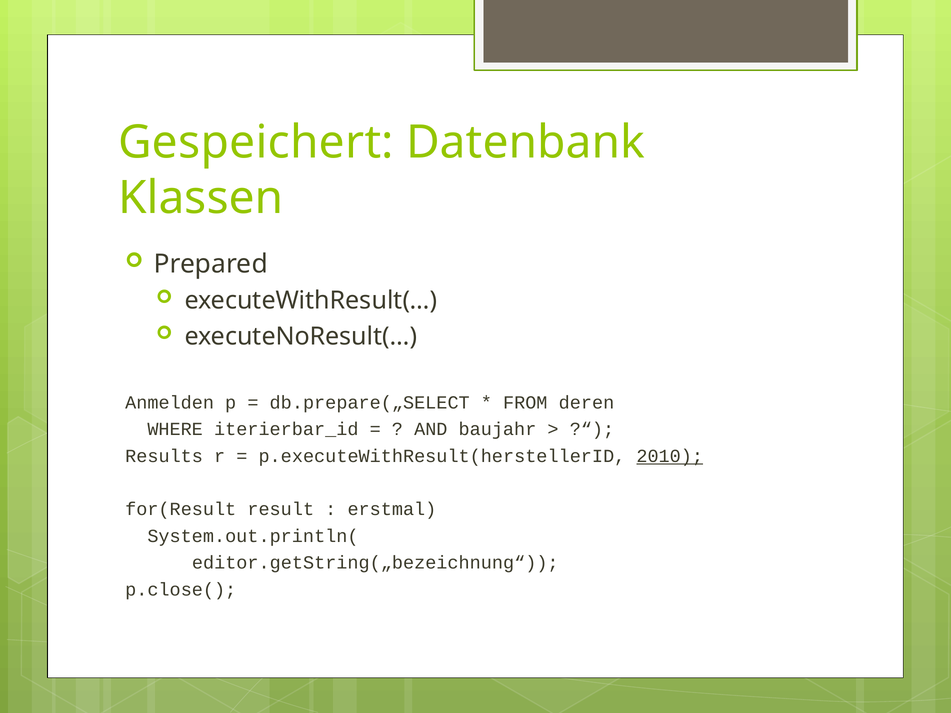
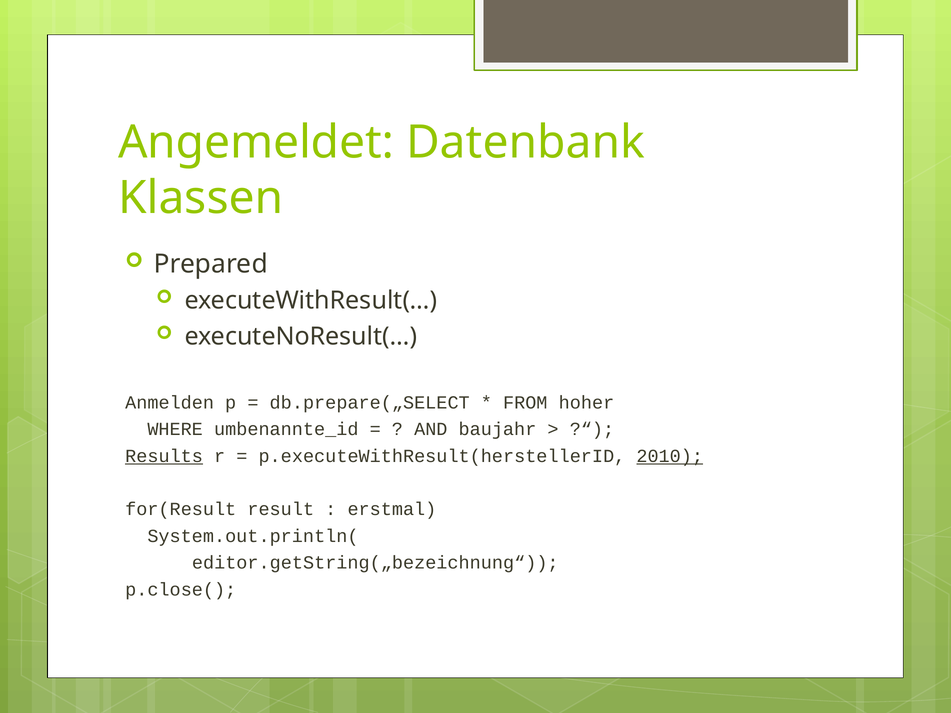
Gespeichert: Gespeichert -> Angemeldet
deren: deren -> hoher
iterierbar_id: iterierbar_id -> umbenannte_id
Results underline: none -> present
